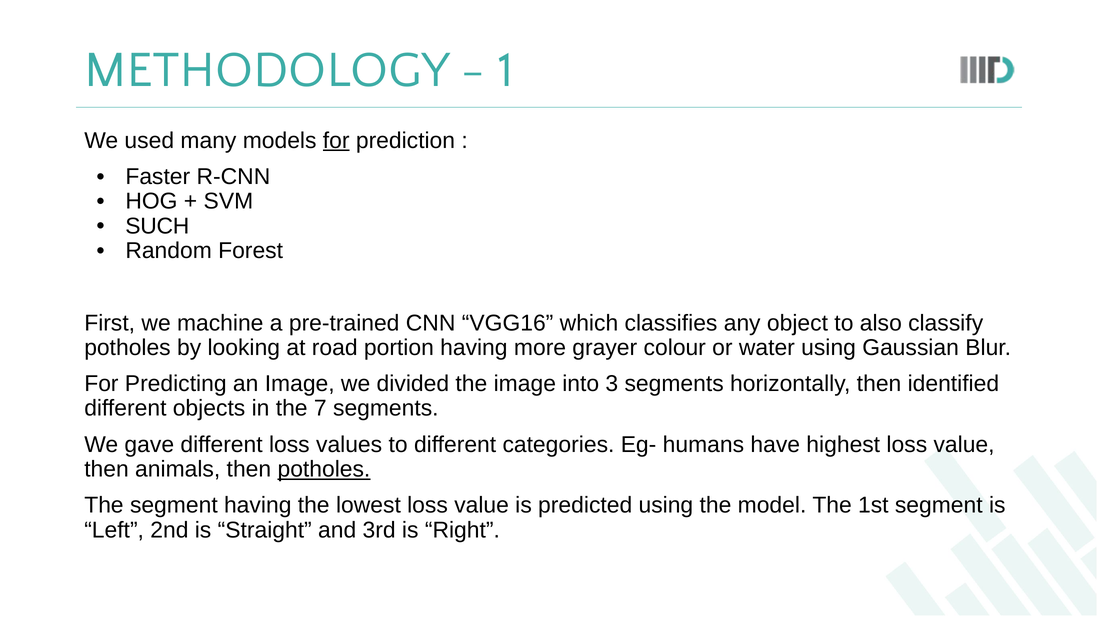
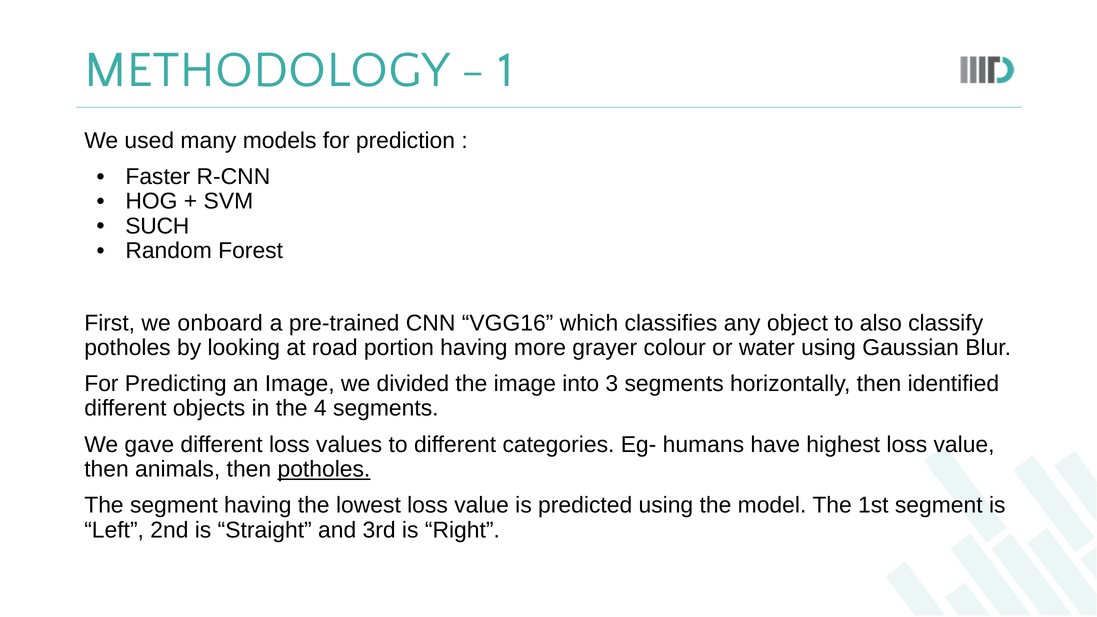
for at (336, 141) underline: present -> none
machine: machine -> onboard
7: 7 -> 4
